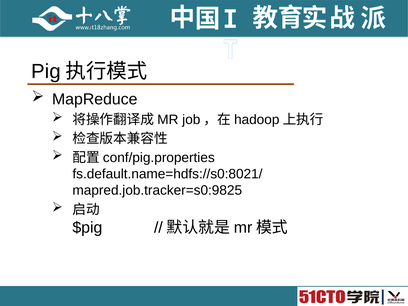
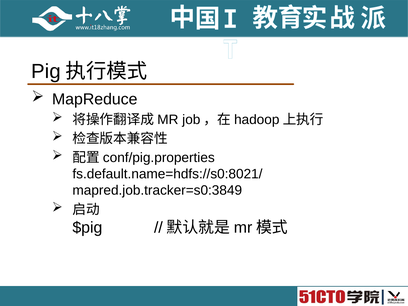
mapred.job.tracker=s0:9825: mapred.job.tracker=s0:9825 -> mapred.job.tracker=s0:3849
